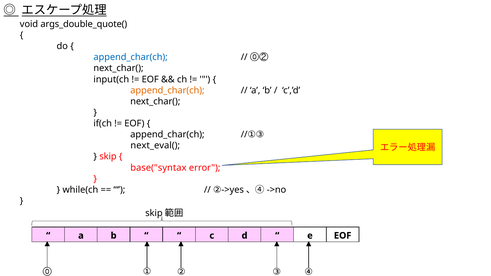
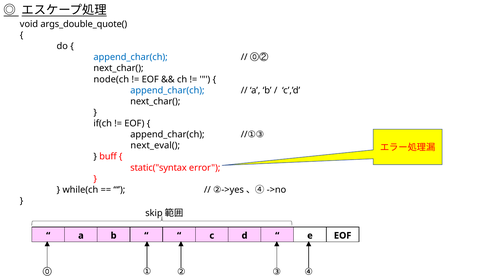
input(ch: input(ch -> node(ch
append_char(ch at (167, 90) colour: orange -> blue
skip: skip -> buff
base("syntax: base("syntax -> static("syntax
